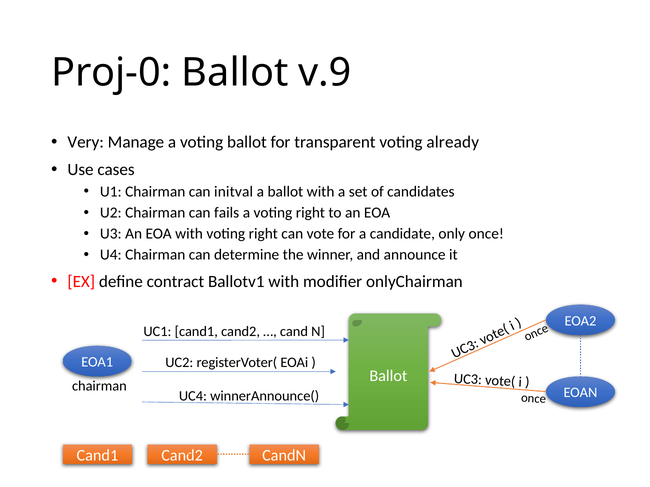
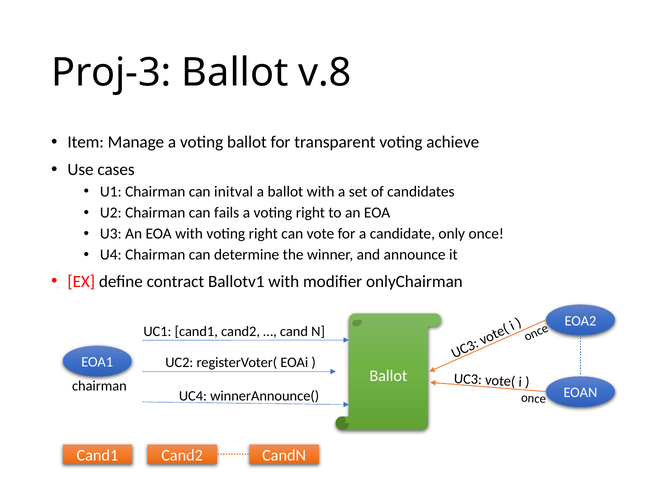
Proj-0: Proj-0 -> Proj-3
v.9: v.9 -> v.8
Very: Very -> Item
already: already -> achieve
